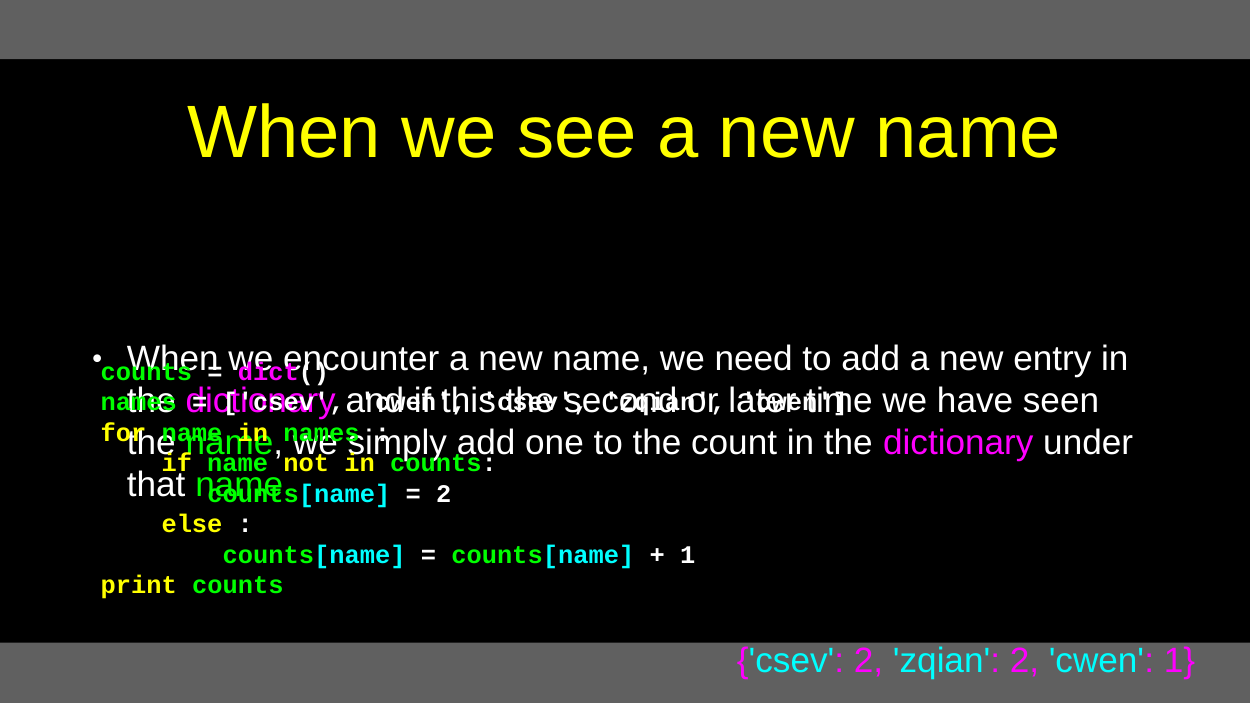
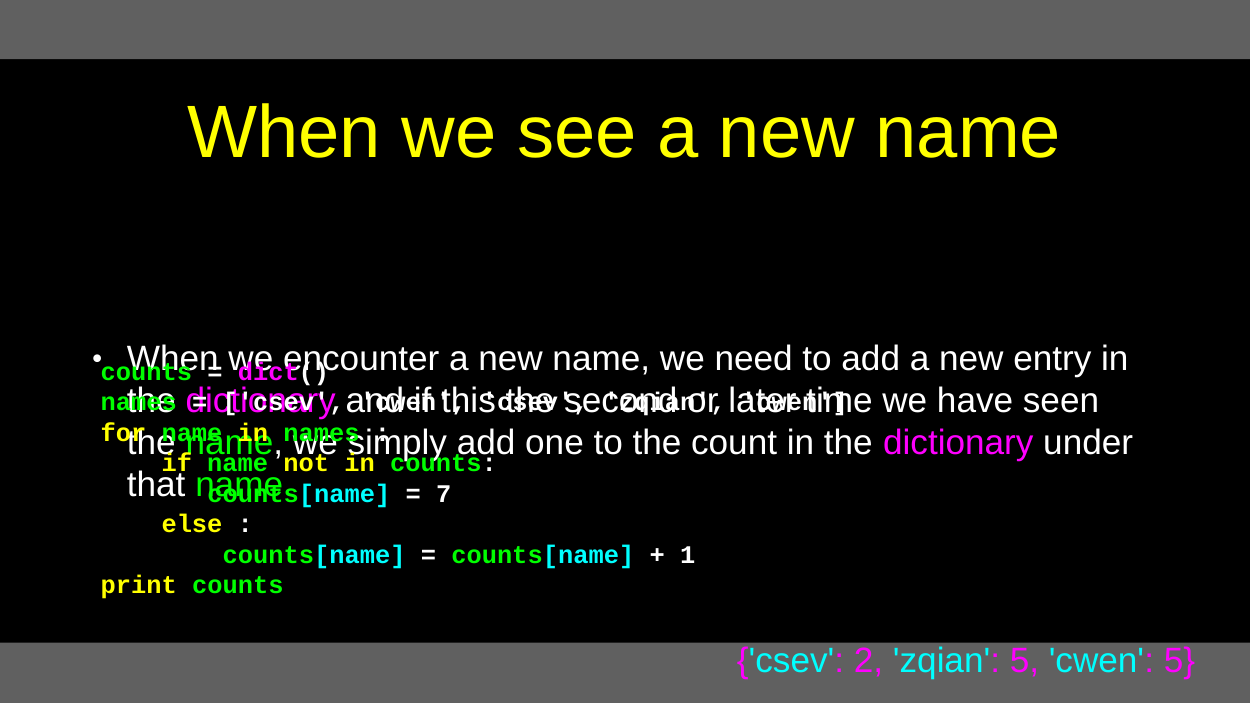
2 at (444, 494): 2 -> 7
zqian 2: 2 -> 5
cwen 1: 1 -> 5
